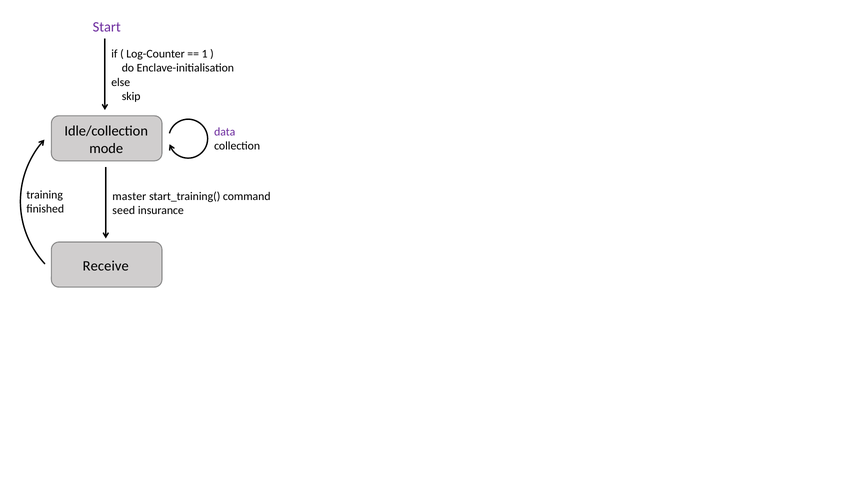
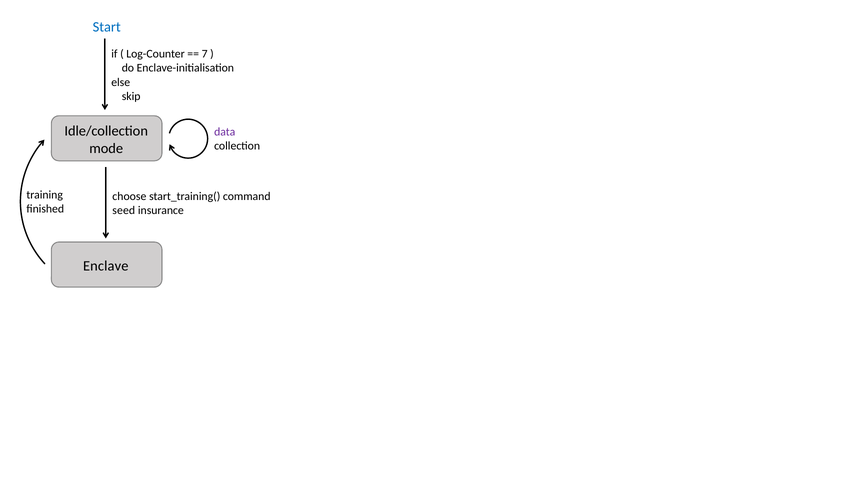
Start colour: purple -> blue
1: 1 -> 7
master: master -> choose
Receive: Receive -> Enclave
